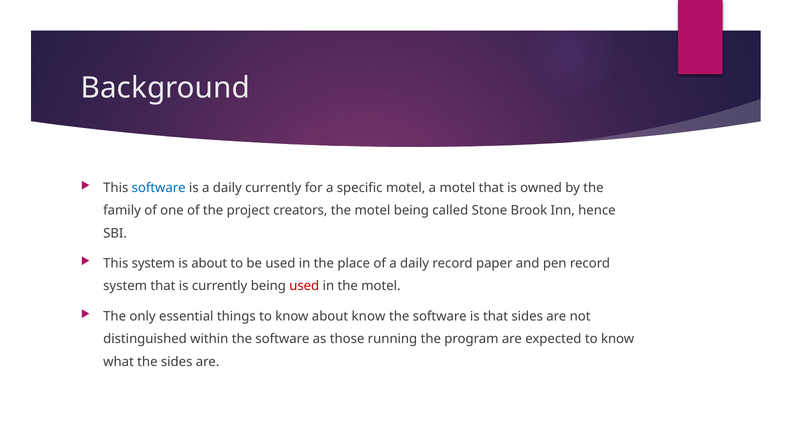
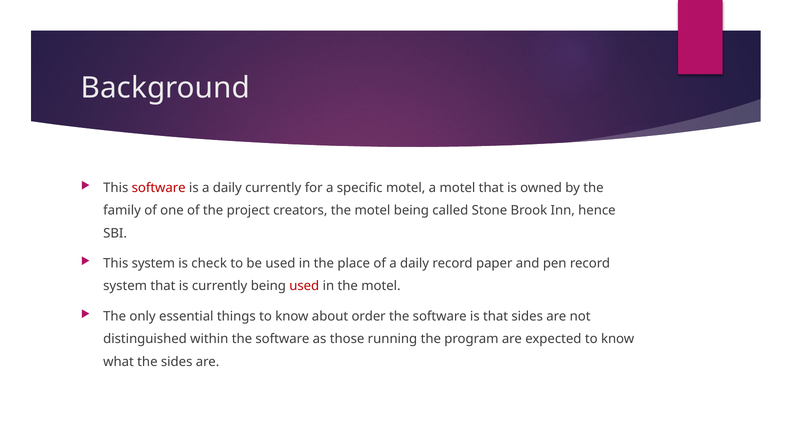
software at (159, 188) colour: blue -> red
is about: about -> check
about know: know -> order
